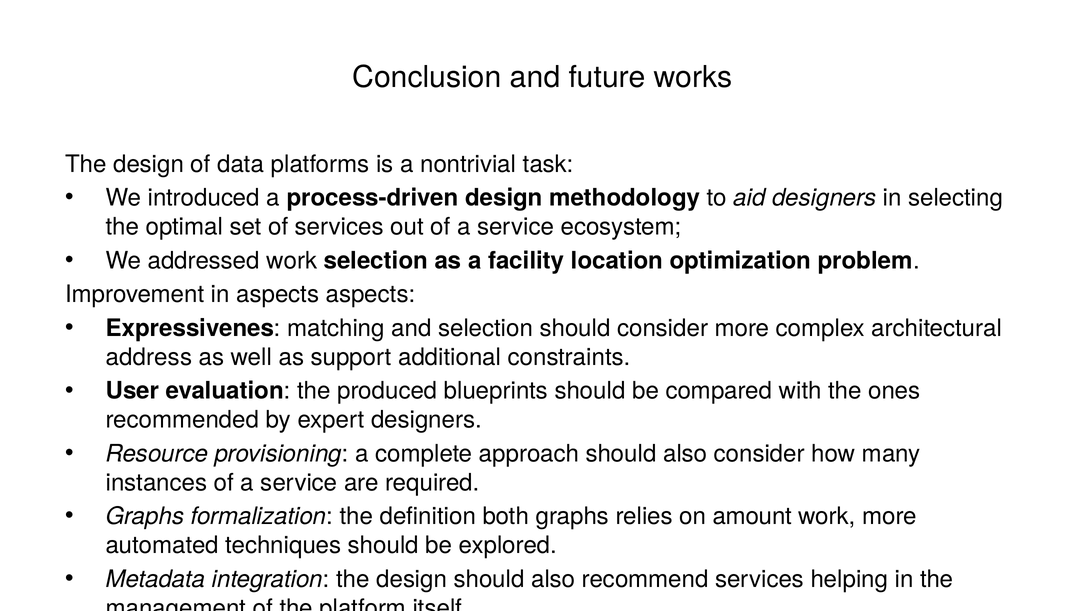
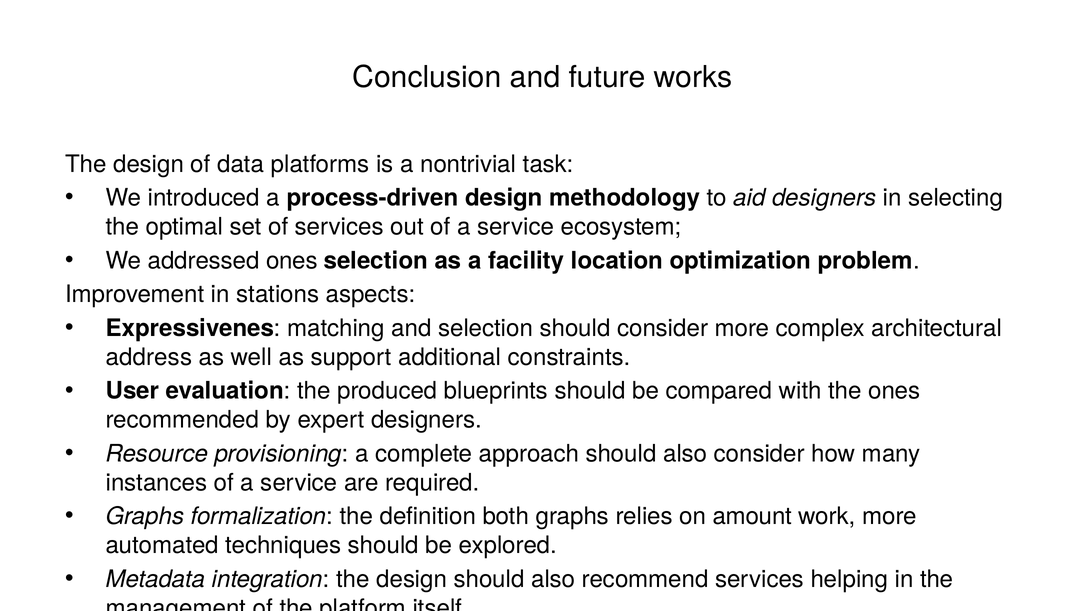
addressed work: work -> ones
in aspects: aspects -> stations
